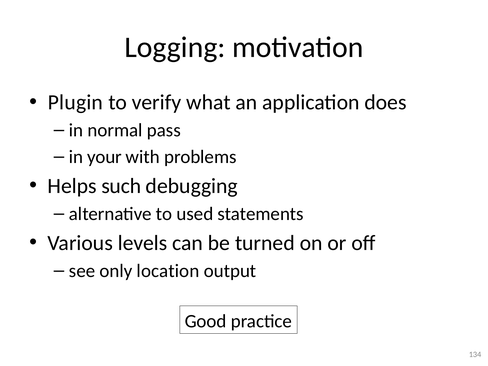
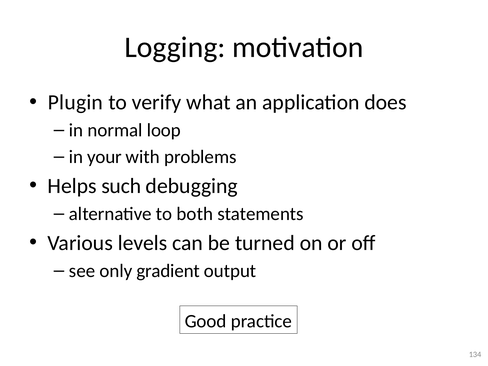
pass: pass -> loop
used: used -> both
location: location -> gradient
